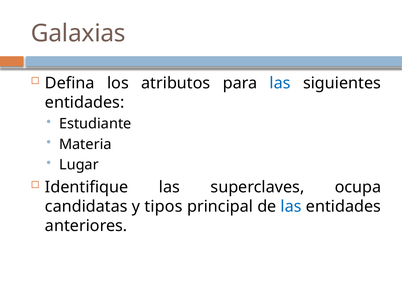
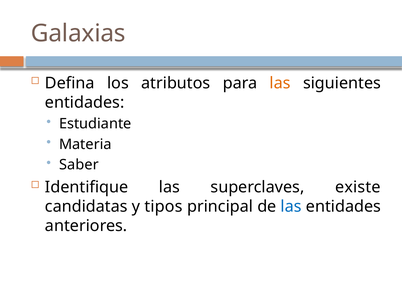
las at (280, 83) colour: blue -> orange
Lugar: Lugar -> Saber
ocupa: ocupa -> existe
